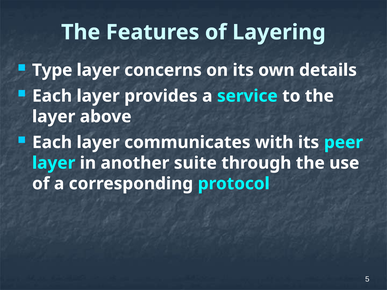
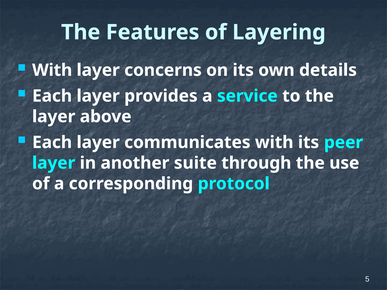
Type at (52, 70): Type -> With
